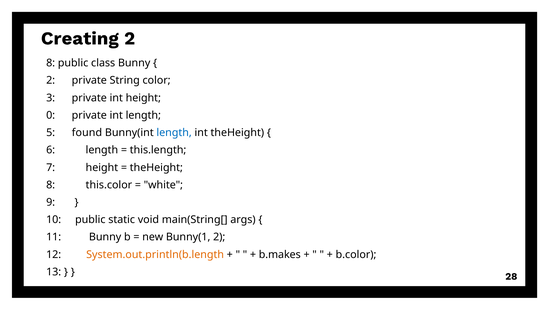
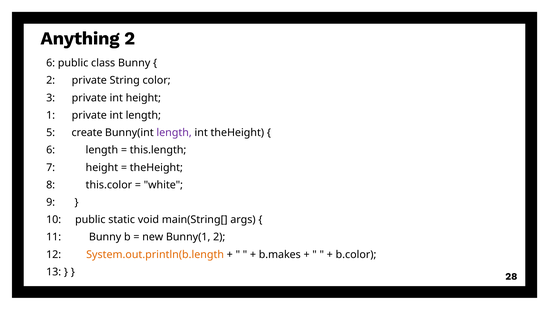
Creating: Creating -> Anything
8 at (51, 63): 8 -> 6
0: 0 -> 1
found: found -> create
length at (174, 133) colour: blue -> purple
